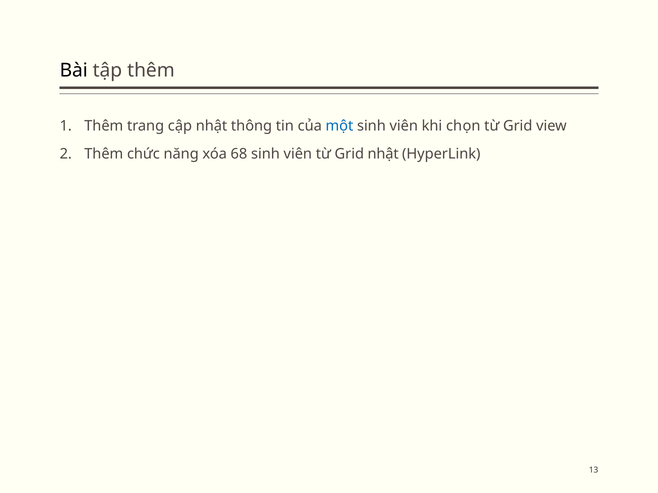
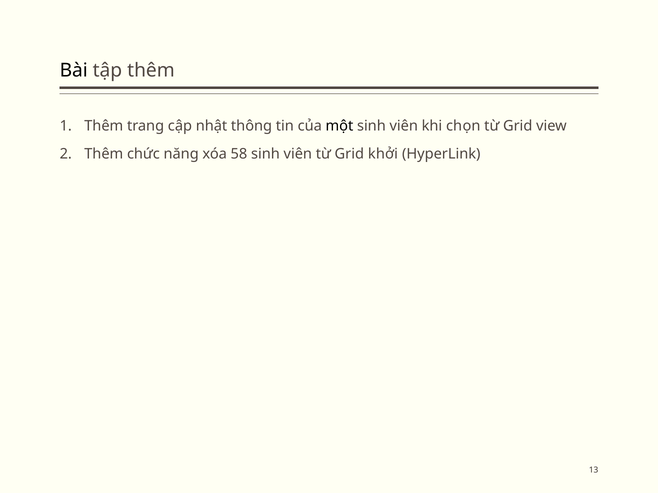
một colour: blue -> black
68: 68 -> 58
Grid nhật: nhật -> khởi
